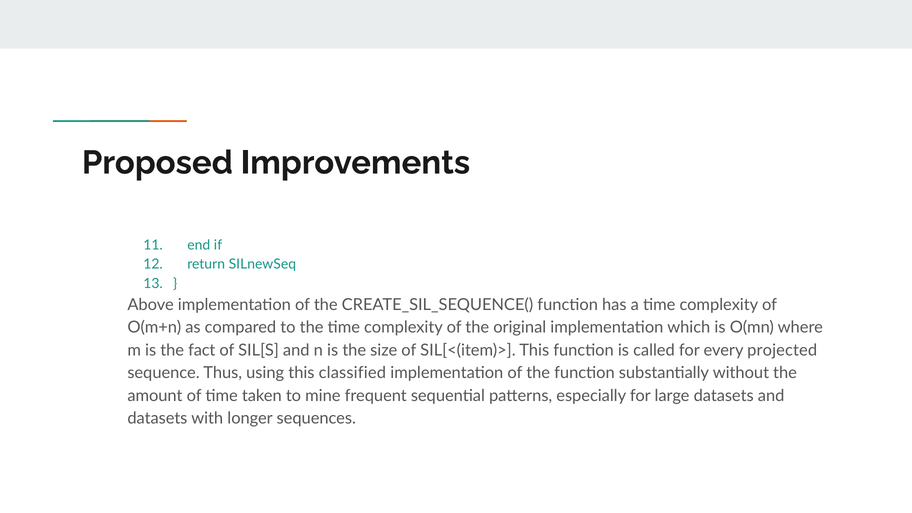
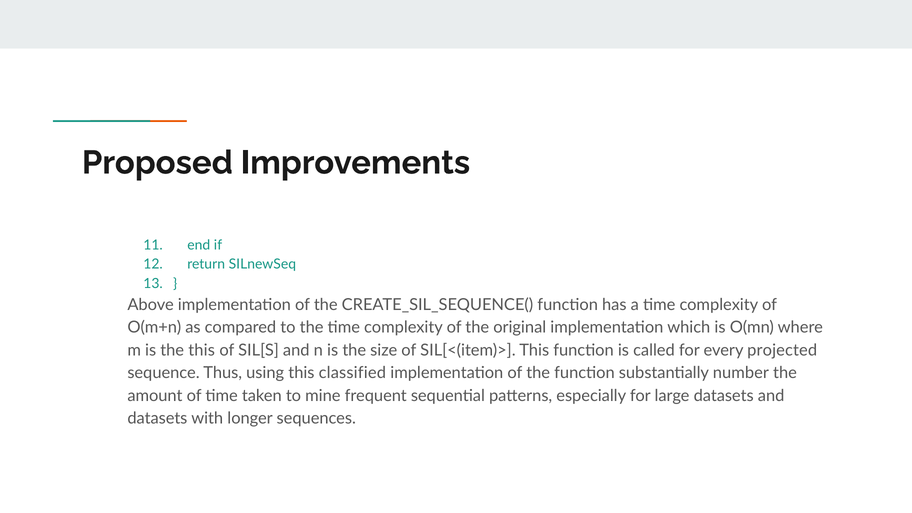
the fact: fact -> this
without: without -> number
